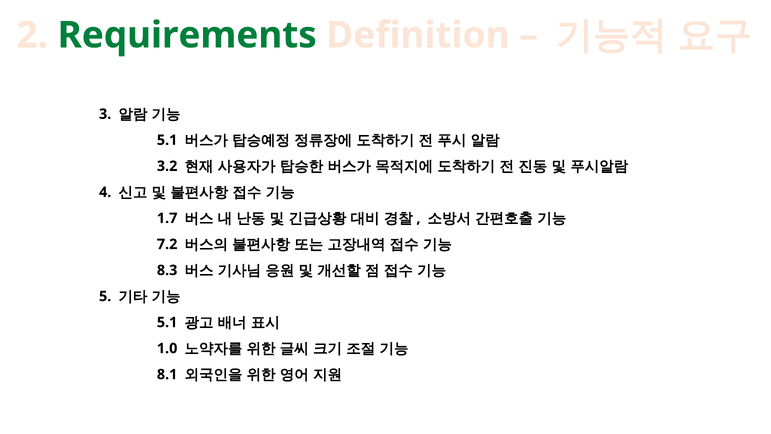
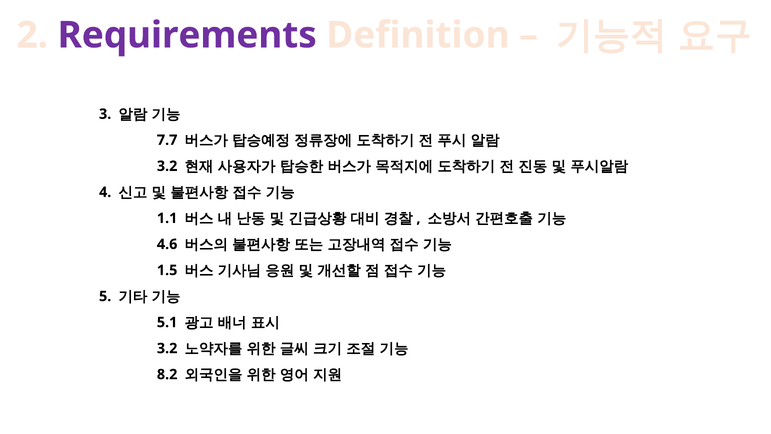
Requirements colour: green -> purple
5.1 at (167, 140): 5.1 -> 7.7
1.7: 1.7 -> 1.1
7.2: 7.2 -> 4.6
8.3: 8.3 -> 1.5
1.0 at (167, 348): 1.0 -> 3.2
8.1: 8.1 -> 8.2
